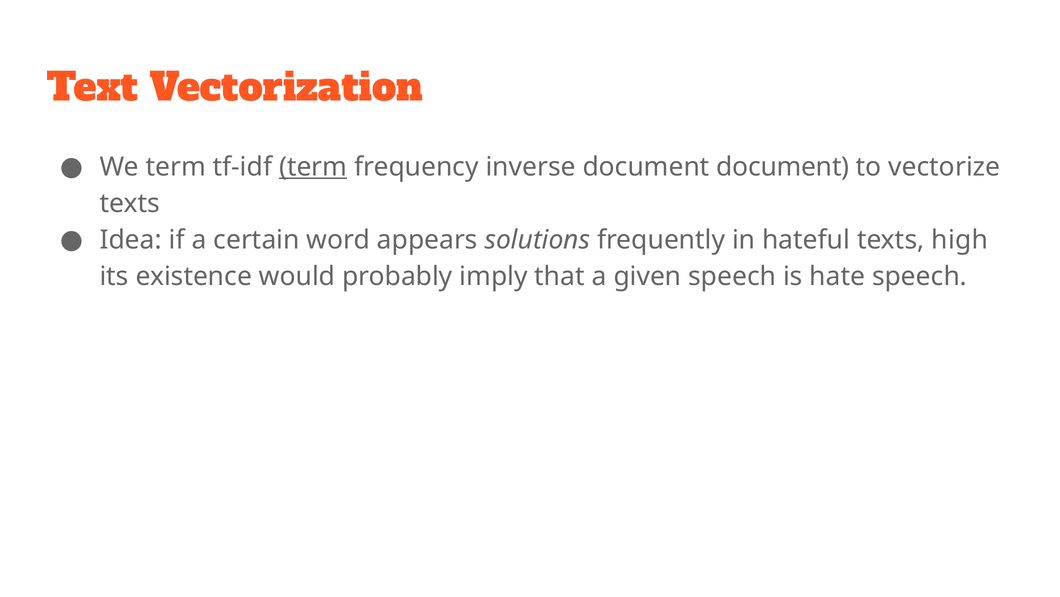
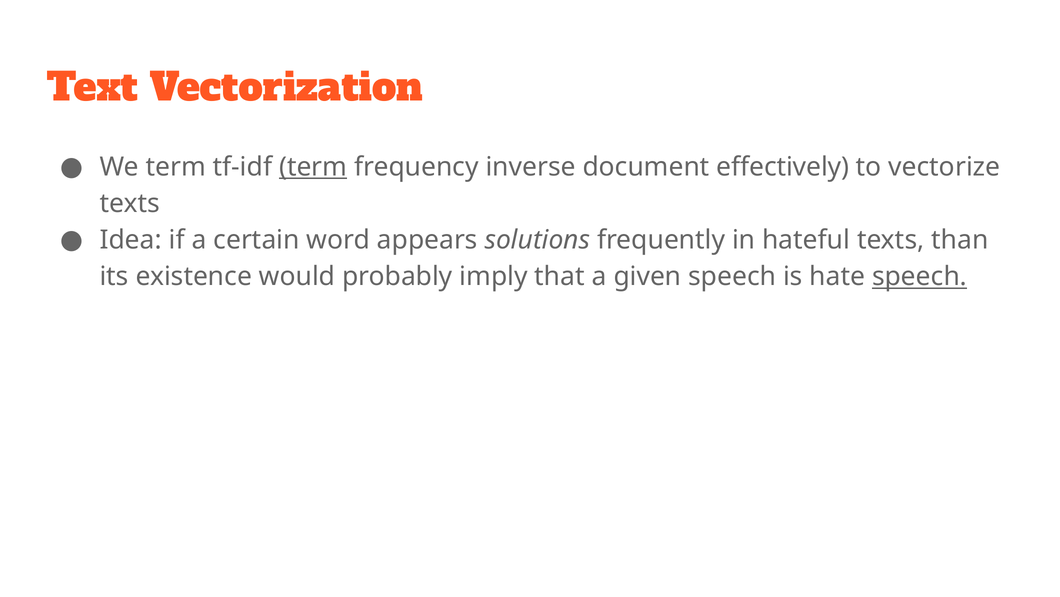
document document: document -> effectively
high: high -> than
speech at (920, 276) underline: none -> present
